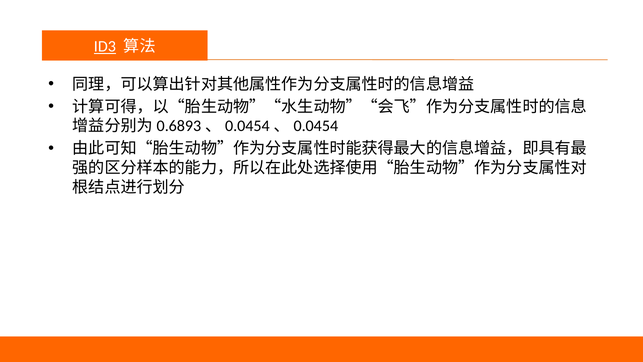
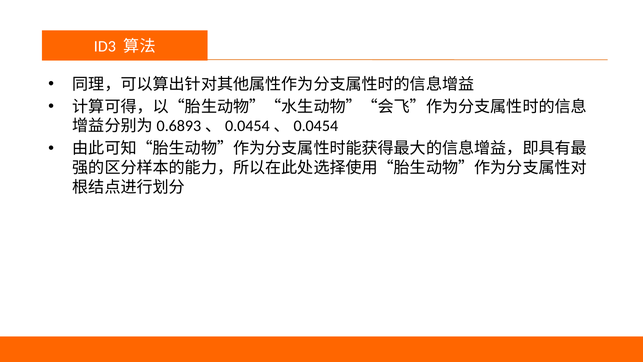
ID3 underline: present -> none
